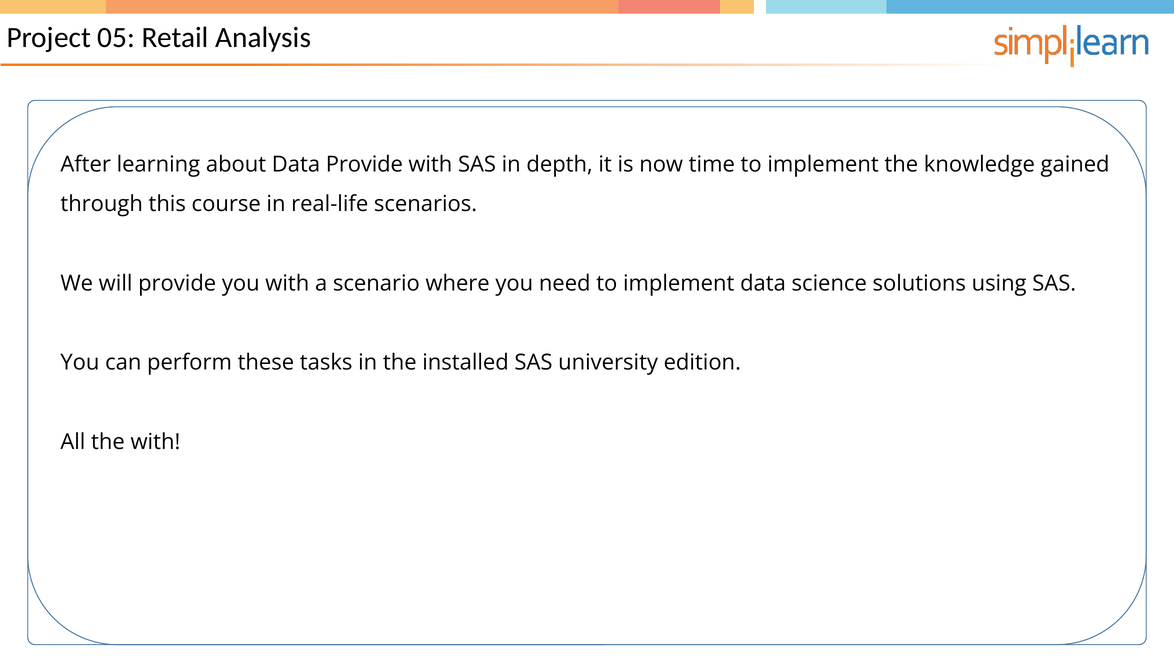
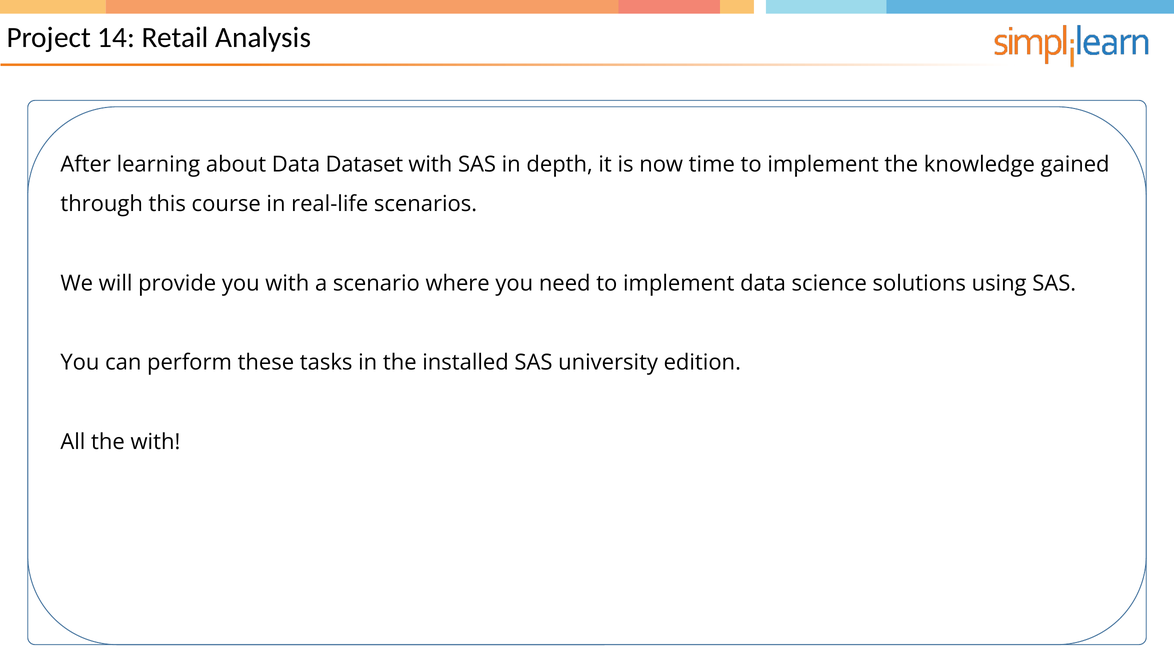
05: 05 -> 14
Data Provide: Provide -> Dataset
